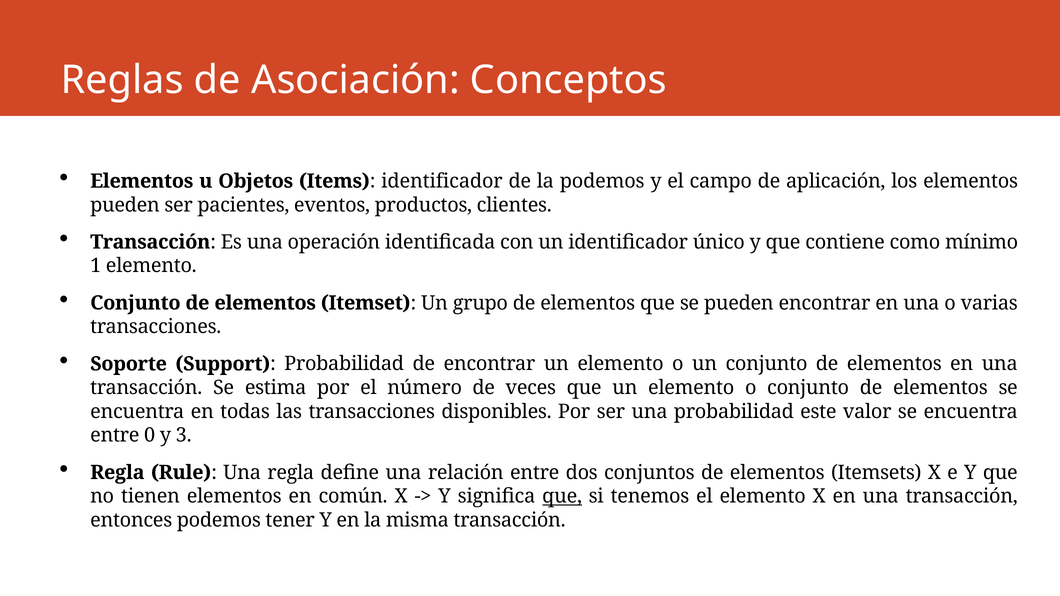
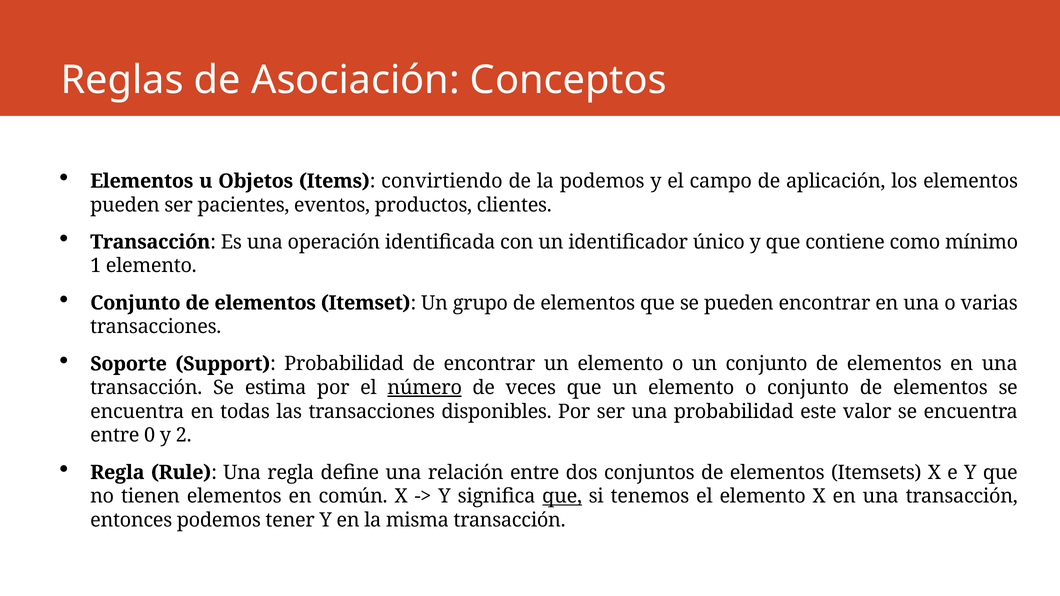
Items identificador: identificador -> convirtiendo
número underline: none -> present
3: 3 -> 2
